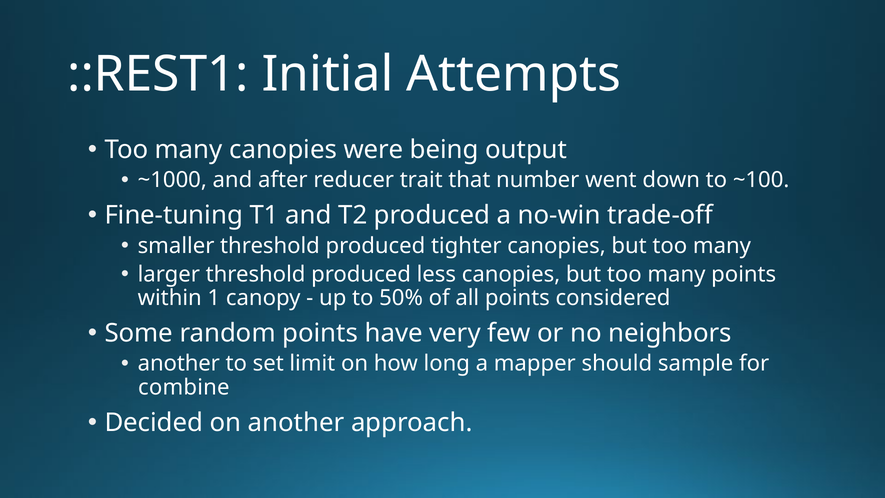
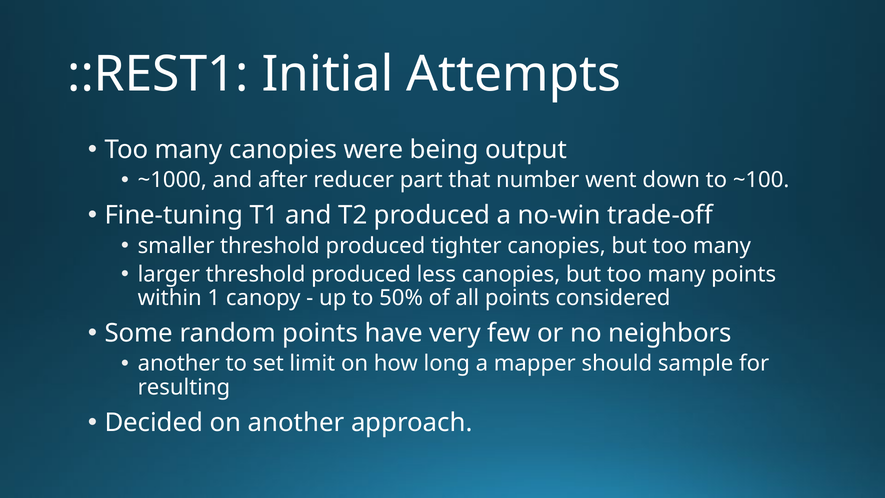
trait: trait -> part
combine: combine -> resulting
